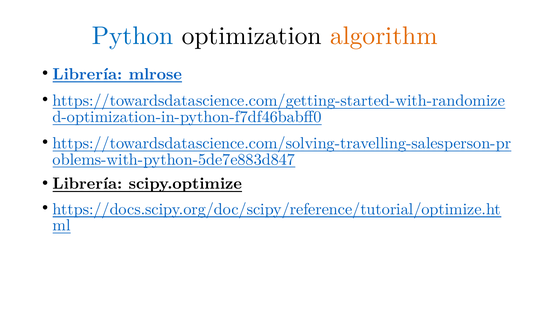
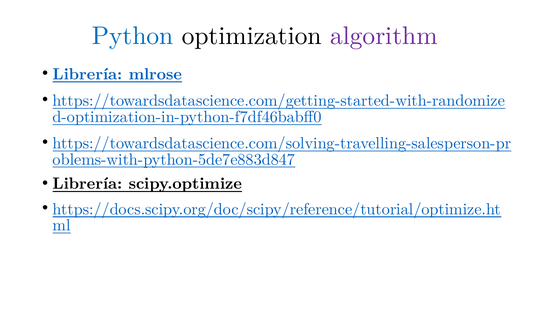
algorithm colour: orange -> purple
